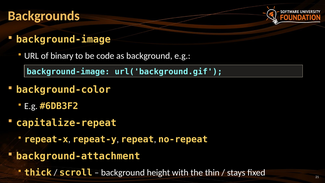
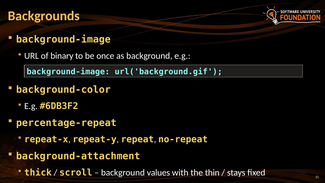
code: code -> once
capitalize-repeat: capitalize-repeat -> percentage-repeat
height: height -> values
